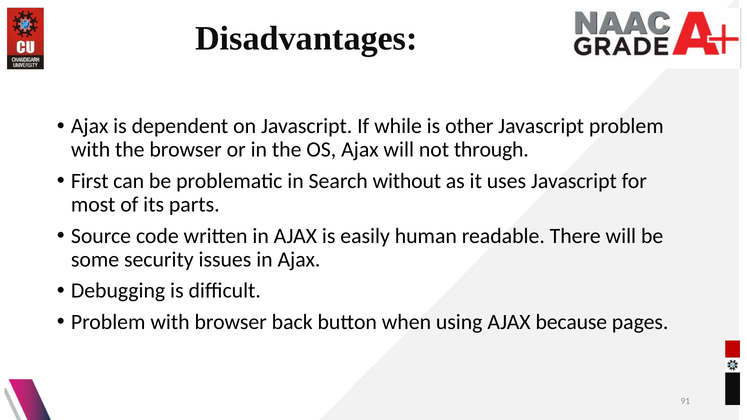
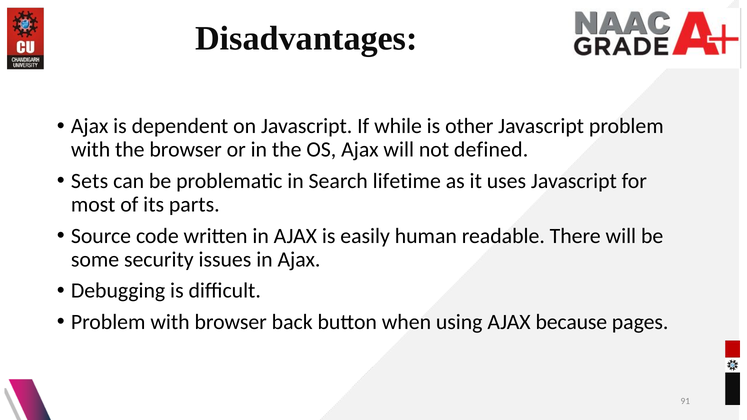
through: through -> defined
First: First -> Sets
without: without -> lifetime
